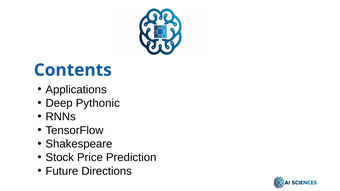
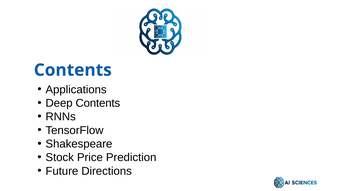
Deep Pythonic: Pythonic -> Contents
